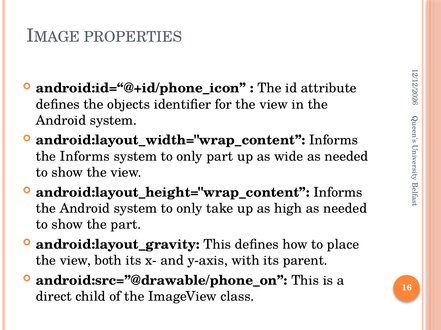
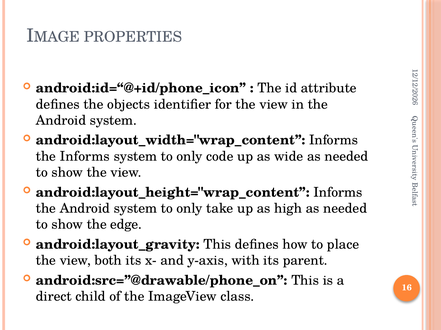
only part: part -> code
the part: part -> edge
